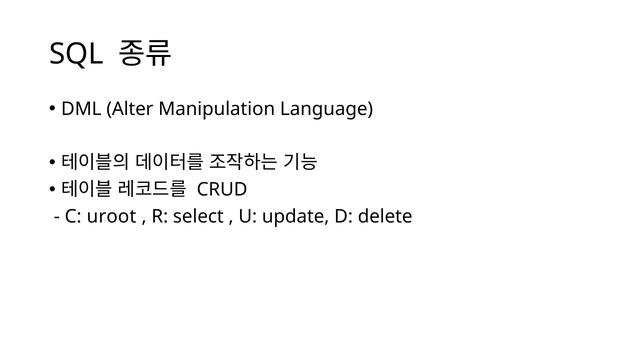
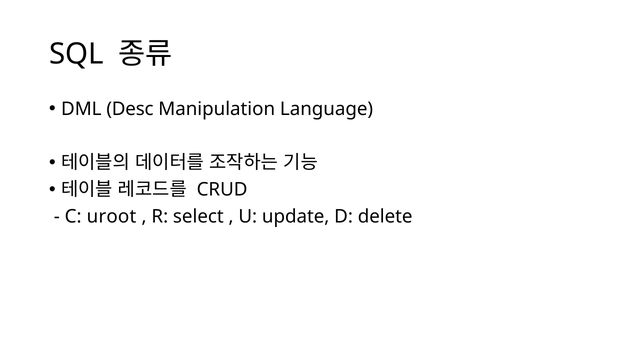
Alter: Alter -> Desc
